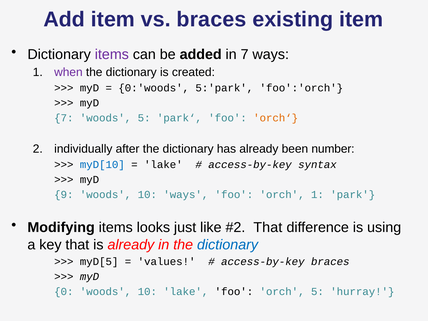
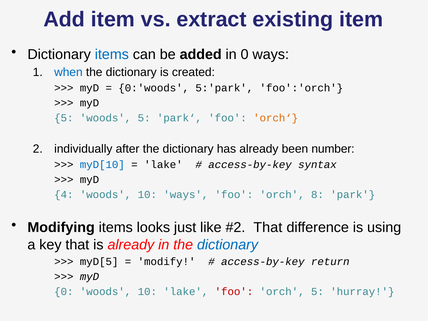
vs braces: braces -> extract
items at (112, 55) colour: purple -> blue
in 7: 7 -> 0
when colour: purple -> blue
7 at (64, 118): 7 -> 5
9: 9 -> 4
orch 1: 1 -> 8
values: values -> modify
access-by-key braces: braces -> return
foo at (234, 292) colour: black -> red
